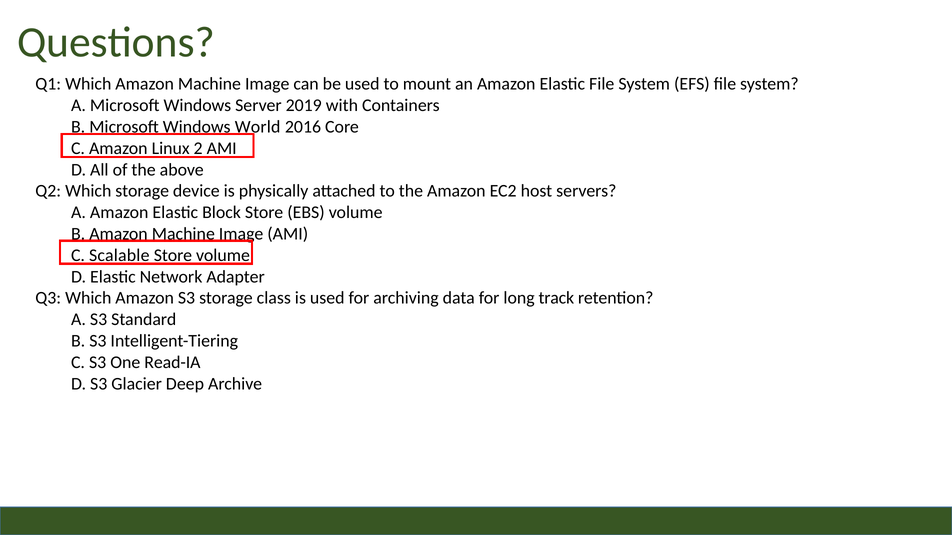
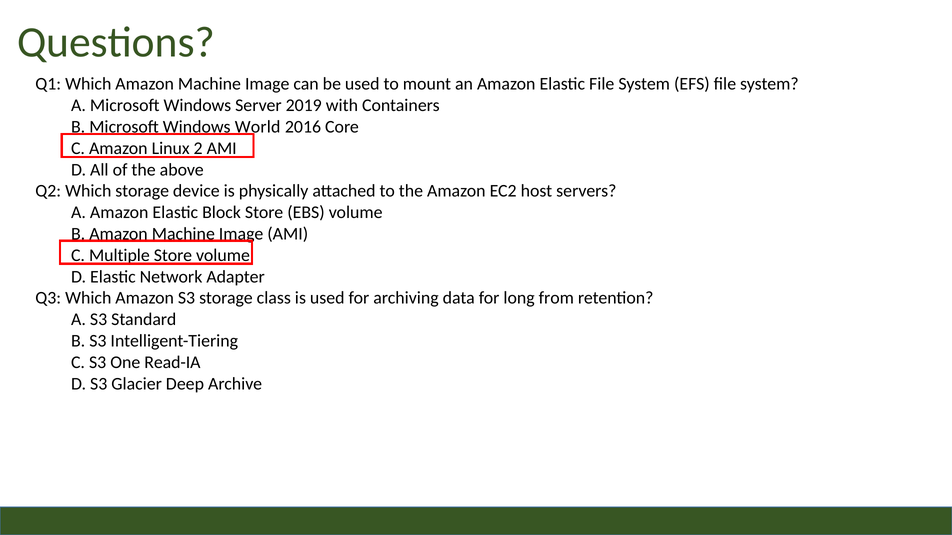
Scalable: Scalable -> Multiple
track: track -> from
